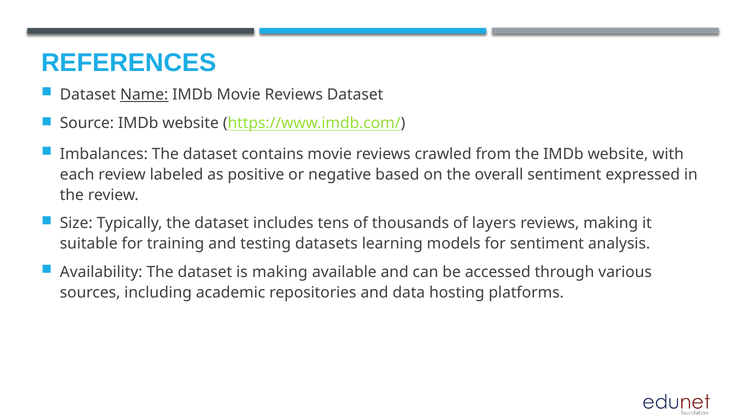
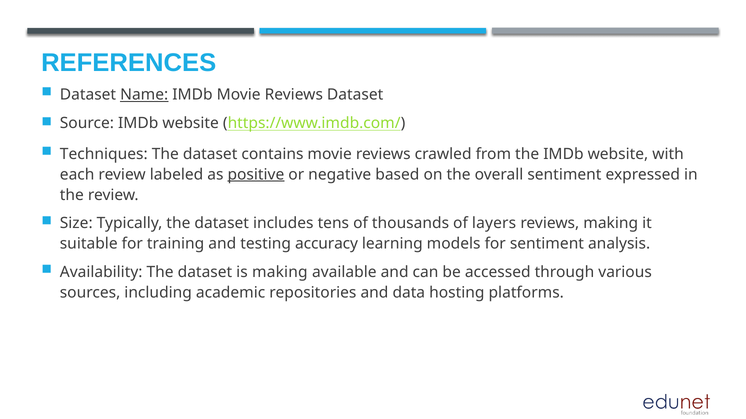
Imbalances: Imbalances -> Techniques
positive underline: none -> present
datasets: datasets -> accuracy
